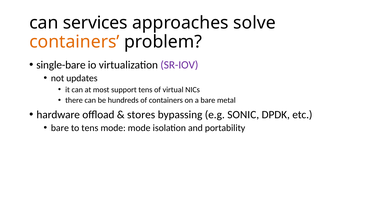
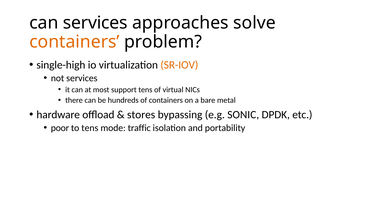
single-bare: single-bare -> single-high
SR-IOV colour: purple -> orange
not updates: updates -> services
bare at (60, 128): bare -> poor
mode mode: mode -> traffic
